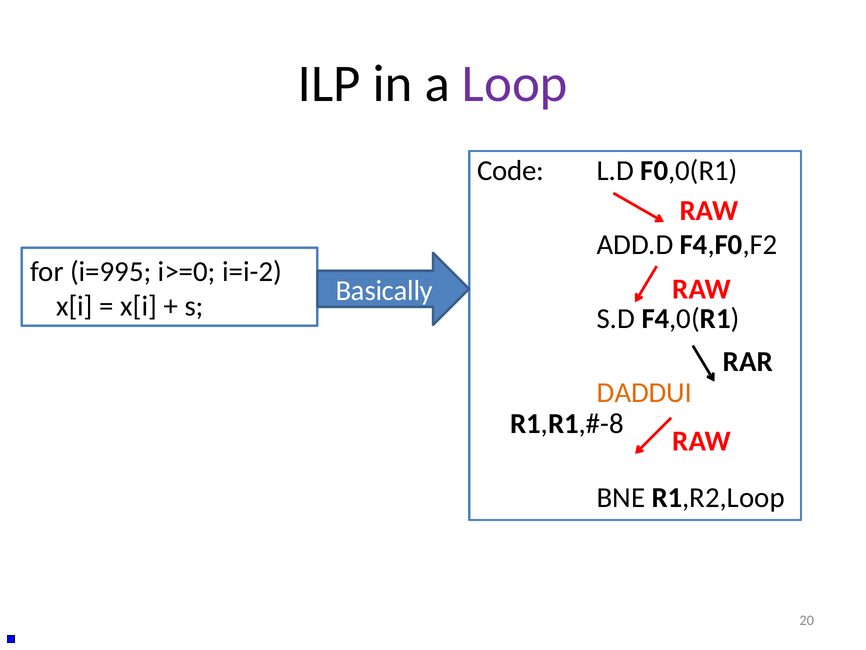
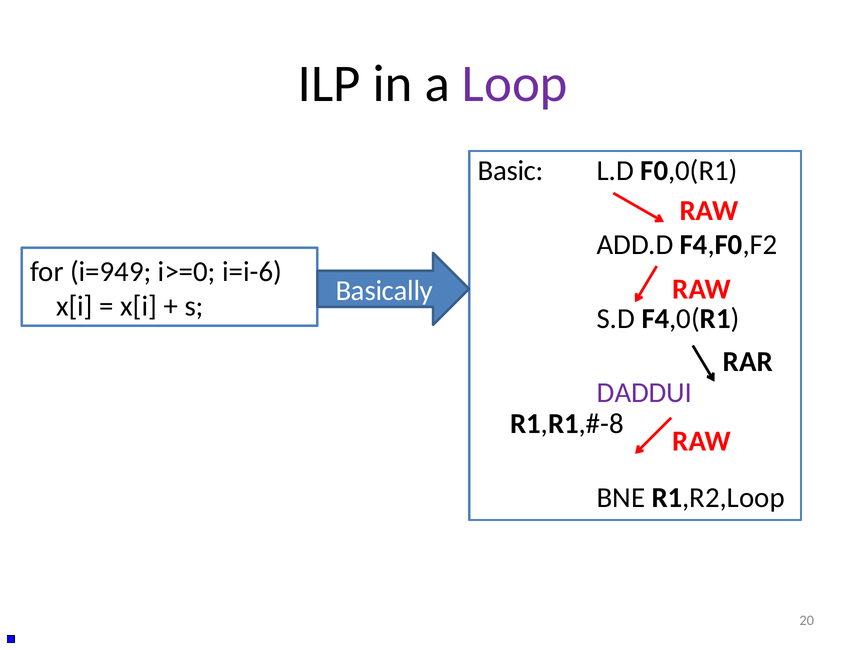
Code: Code -> Basic
i=995: i=995 -> i=949
i=i-2: i=i-2 -> i=i-6
DADDUI colour: orange -> purple
